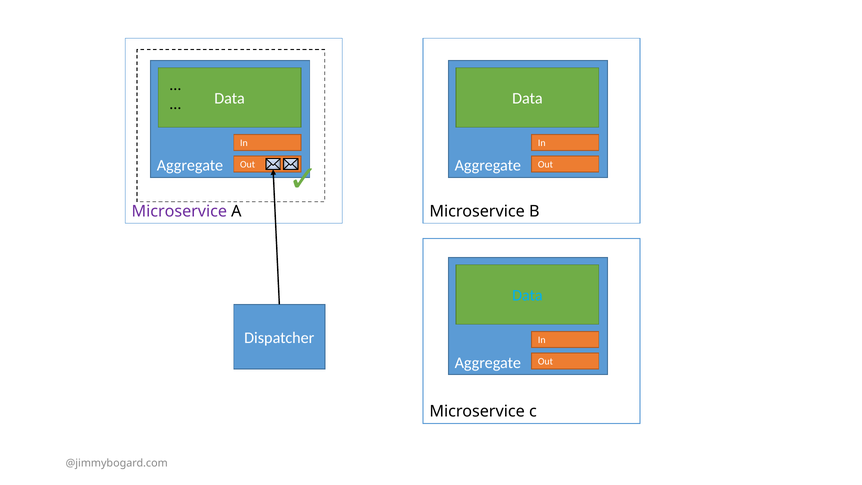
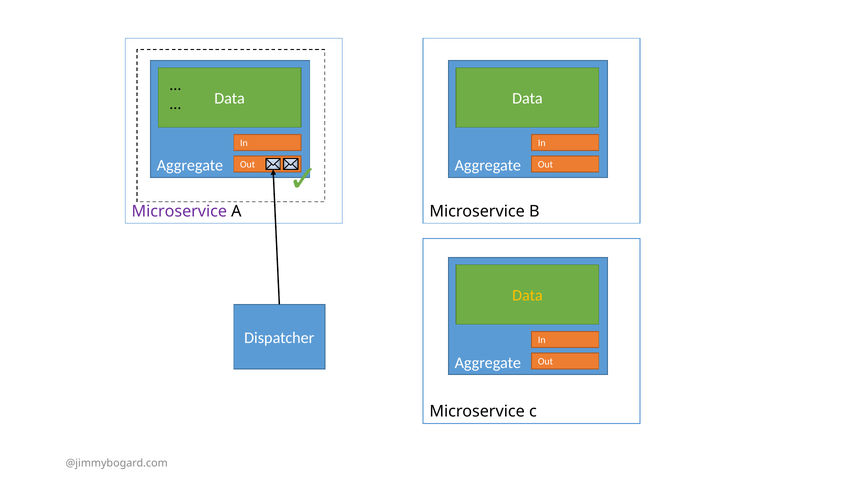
Data at (527, 296) colour: light blue -> yellow
